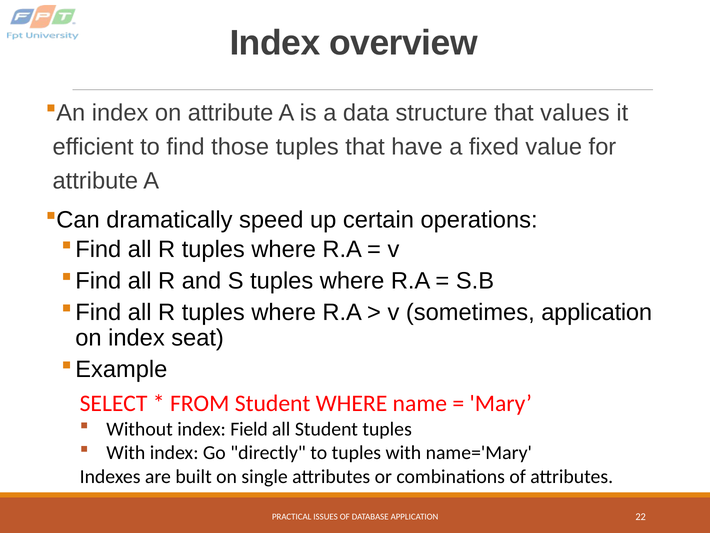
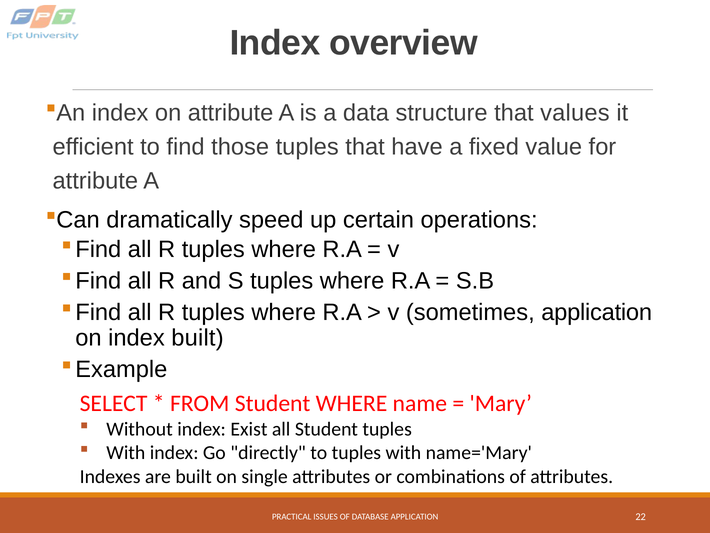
index seat: seat -> built
Field: Field -> Exist
